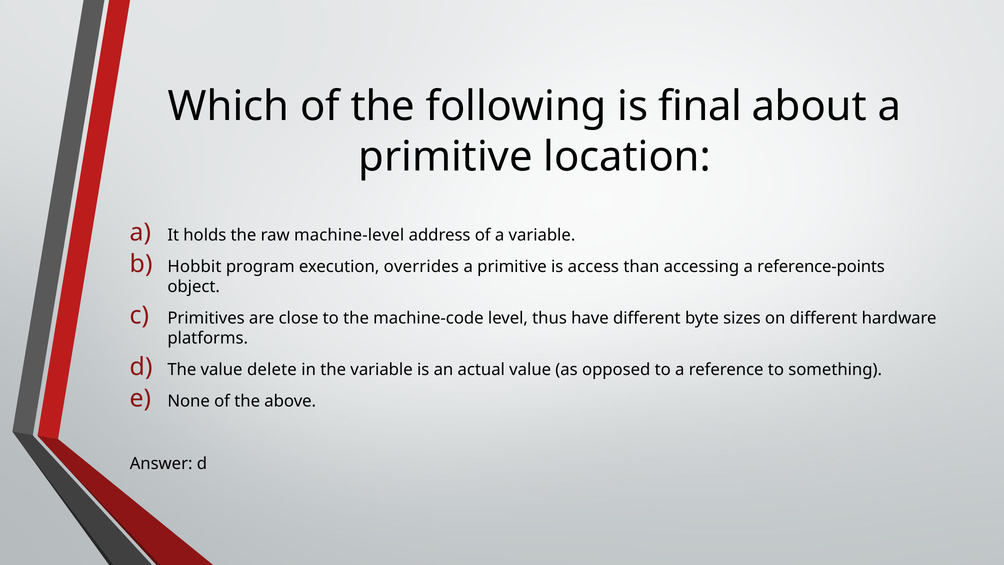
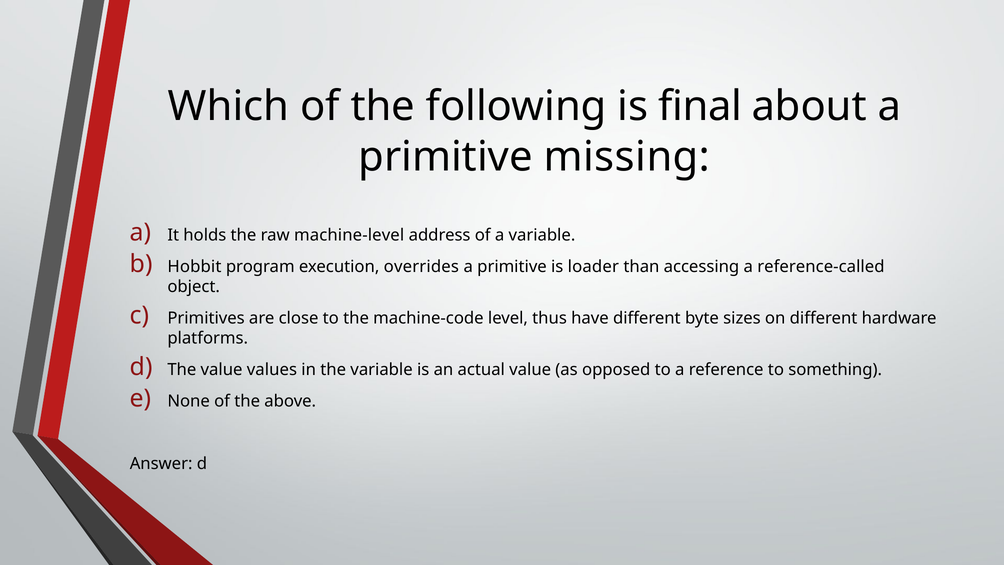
location: location -> missing
access: access -> loader
reference-points: reference-points -> reference-called
delete: delete -> values
